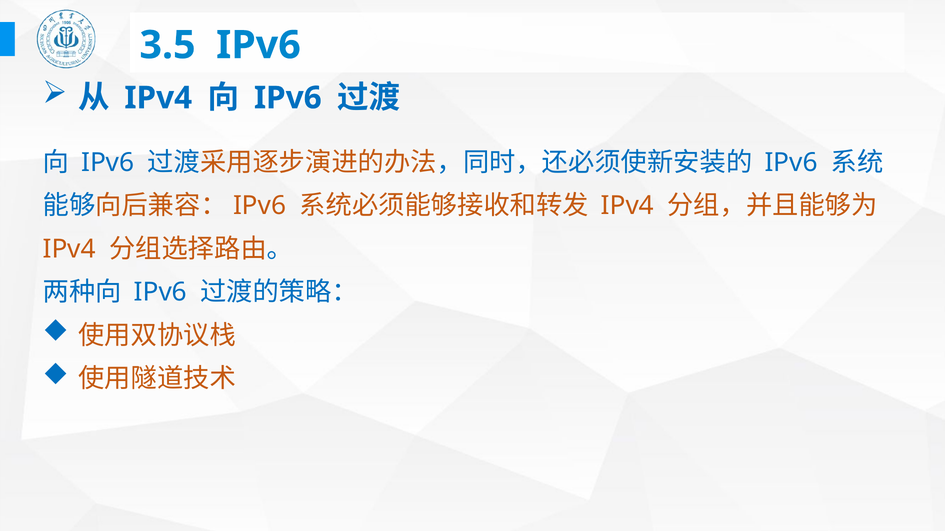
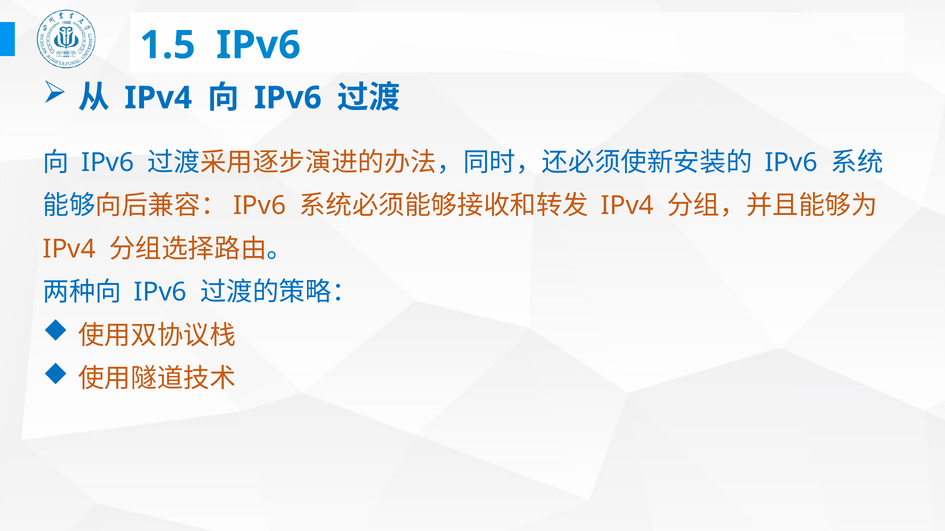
3.5: 3.5 -> 1.5
